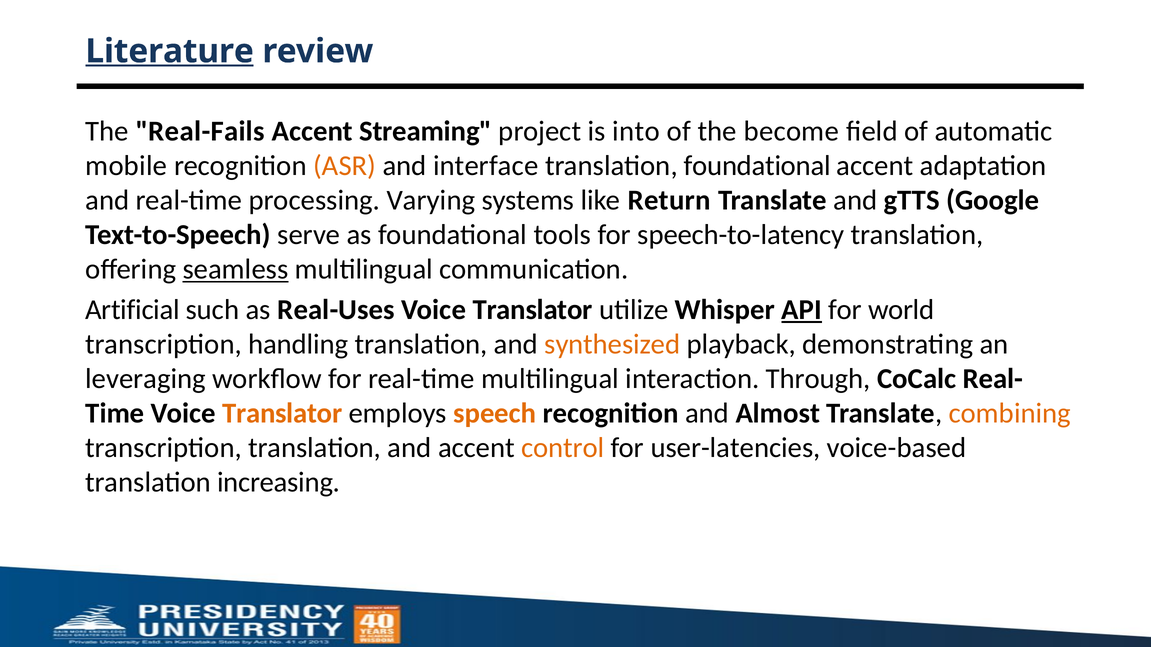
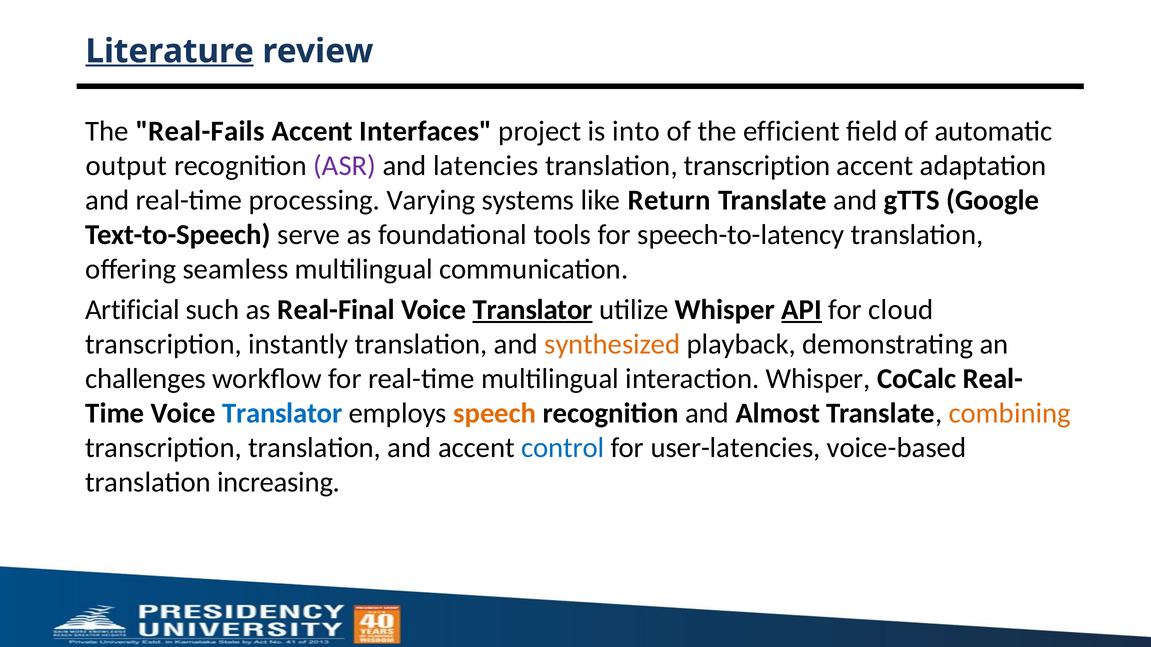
Streaming: Streaming -> Interfaces
become: become -> efficient
mobile: mobile -> output
ASR colour: orange -> purple
interface: interface -> latencies
translation foundational: foundational -> transcription
seamless underline: present -> none
Real-Uses: Real-Uses -> Real-Final
Translator at (533, 310) underline: none -> present
world: world -> cloud
handling: handling -> instantly
leveraging: leveraging -> challenges
interaction Through: Through -> Whisper
Translator at (282, 413) colour: orange -> blue
control colour: orange -> blue
